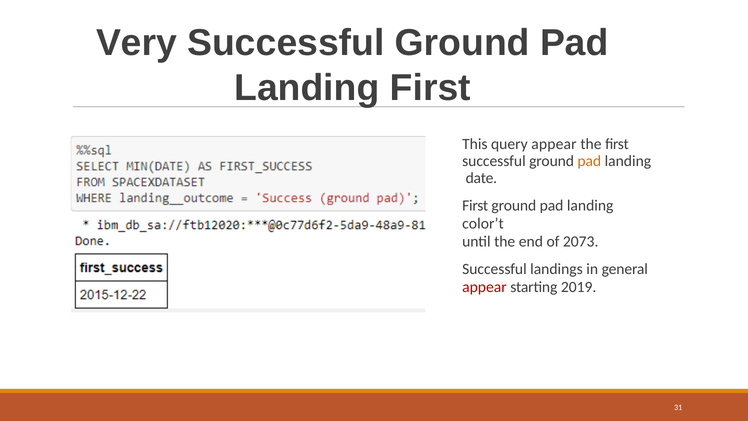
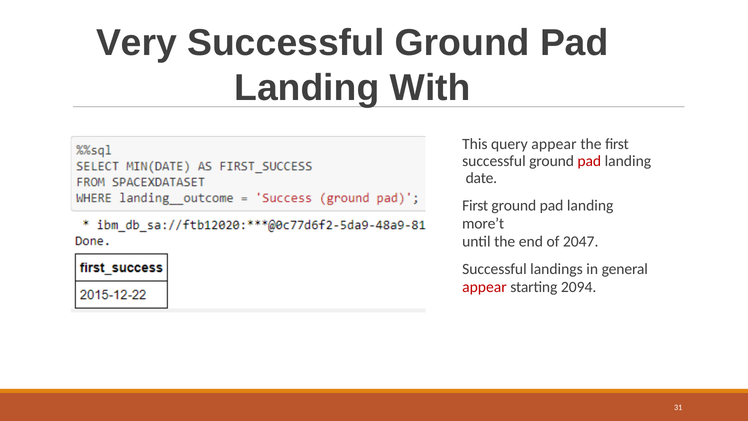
Landing First: First -> With
pad at (589, 161) colour: orange -> red
color’t: color’t -> more’t
2073: 2073 -> 2047
2019: 2019 -> 2094
